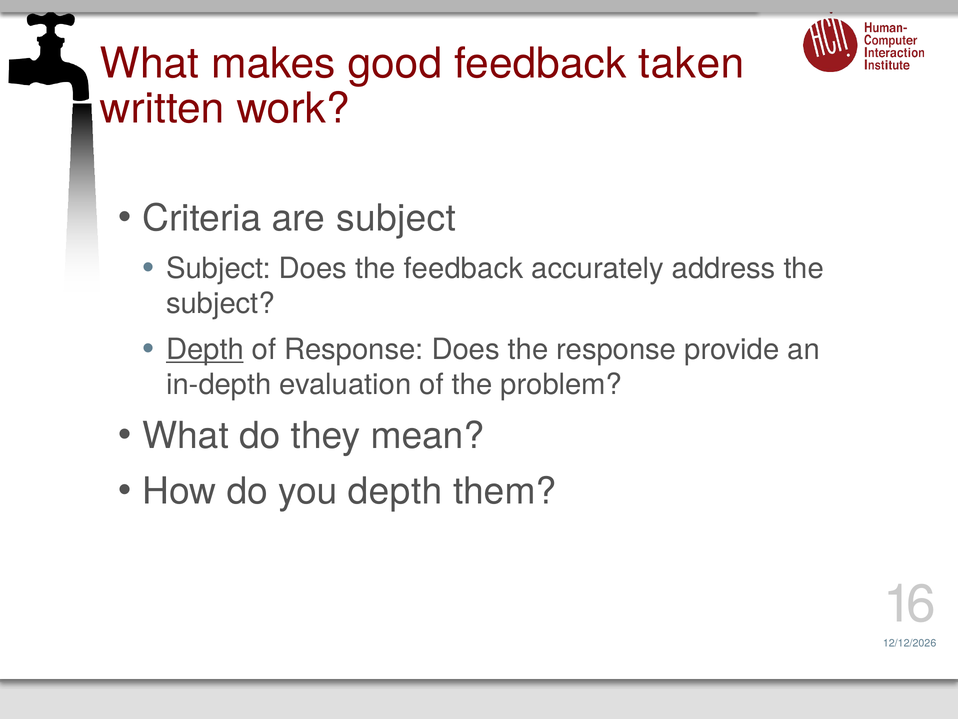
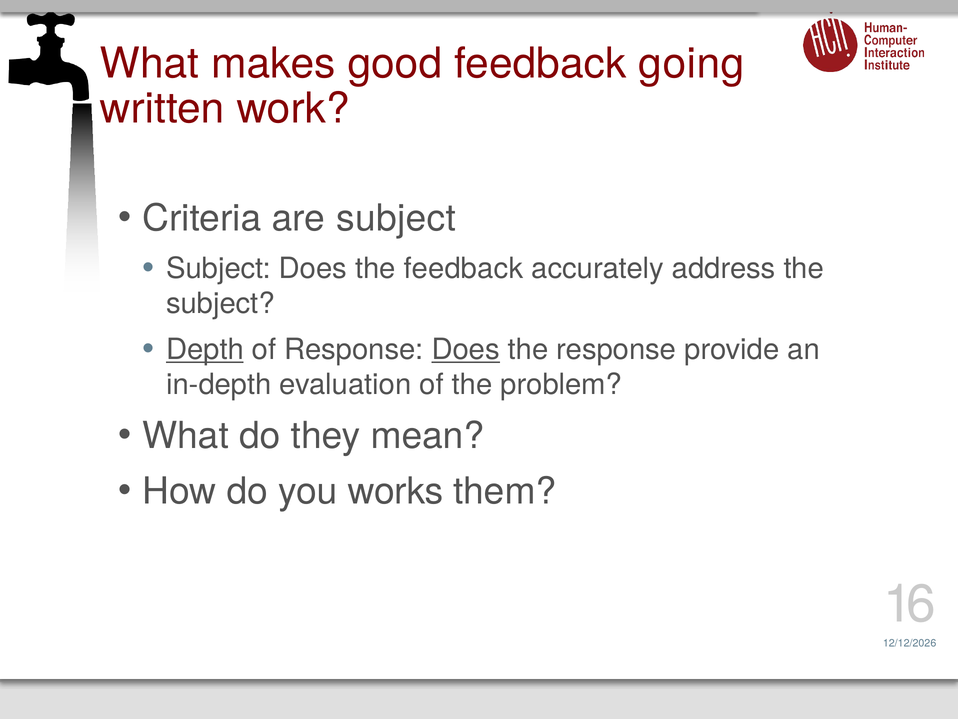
taken: taken -> going
Does at (466, 349) underline: none -> present
you depth: depth -> works
